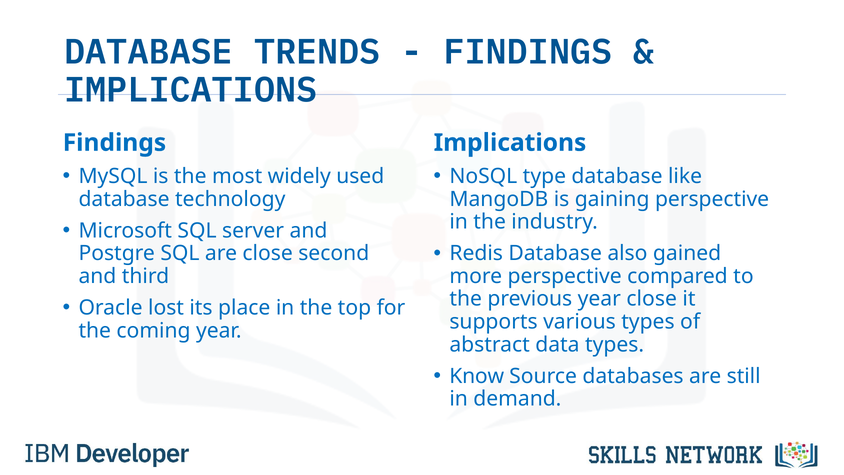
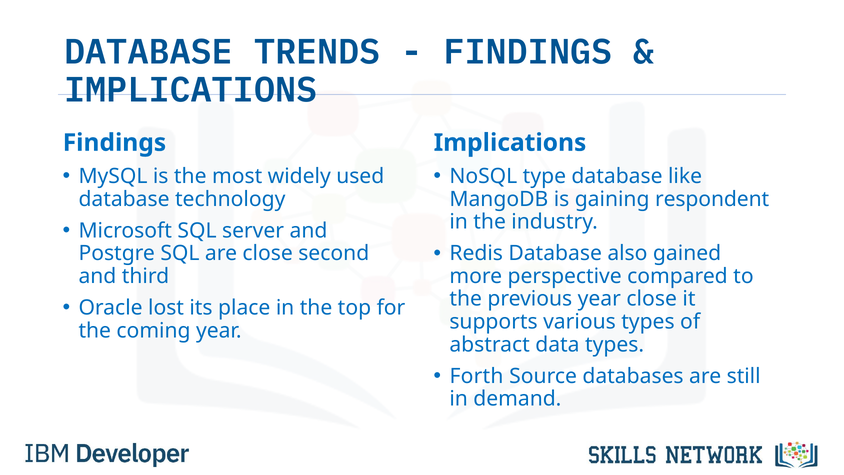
gaining perspective: perspective -> respondent
Know: Know -> Forth
